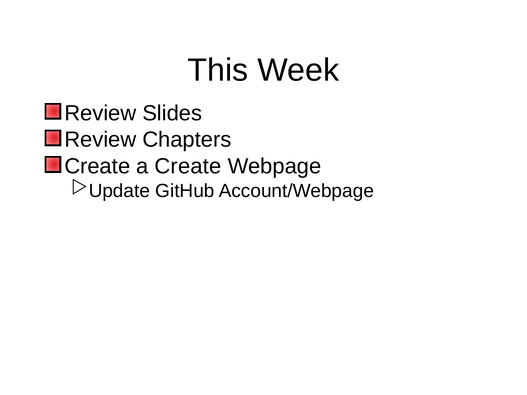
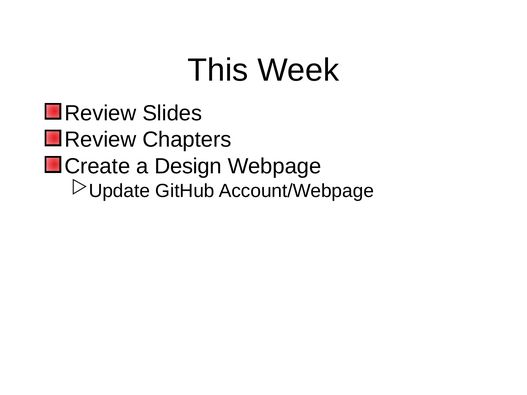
a Create: Create -> Design
